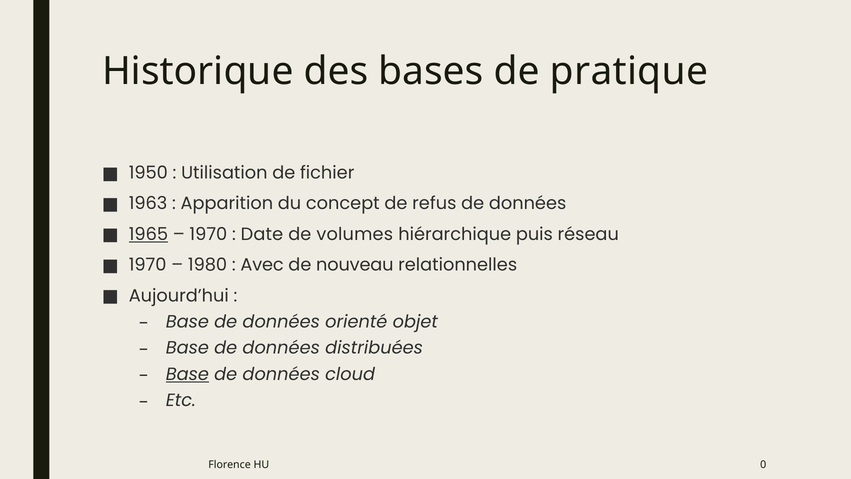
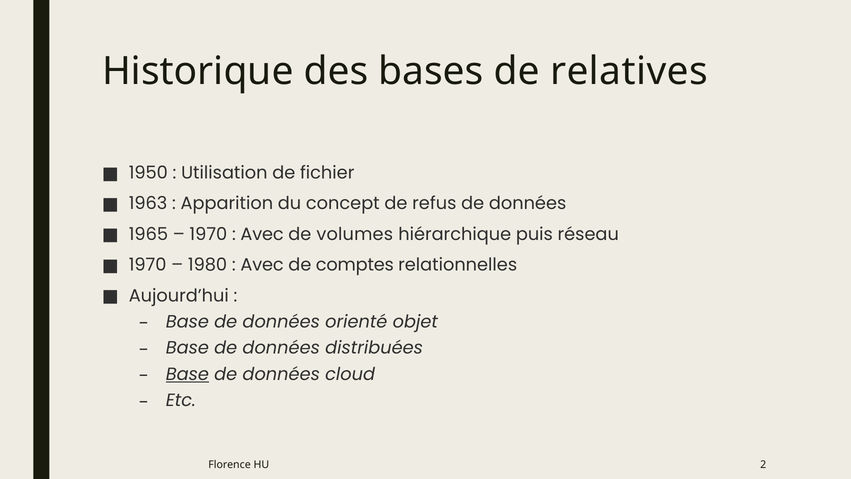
pratique: pratique -> relatives
1965 underline: present -> none
Date at (262, 234): Date -> Avec
nouveau: nouveau -> comptes
0: 0 -> 2
